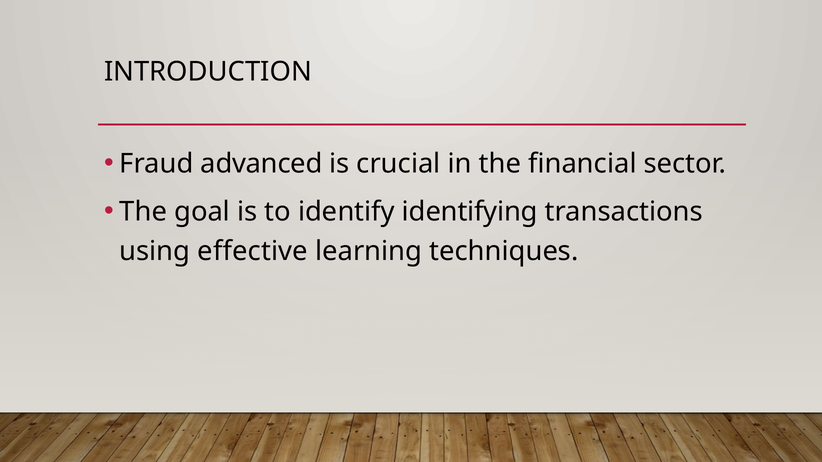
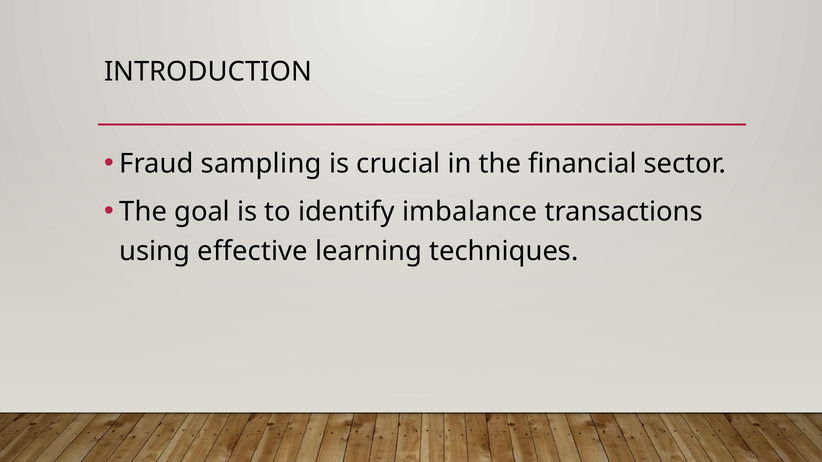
advanced: advanced -> sampling
identifying: identifying -> imbalance
